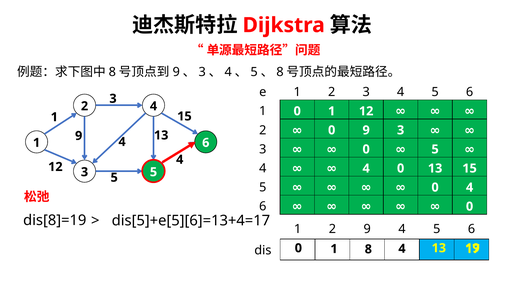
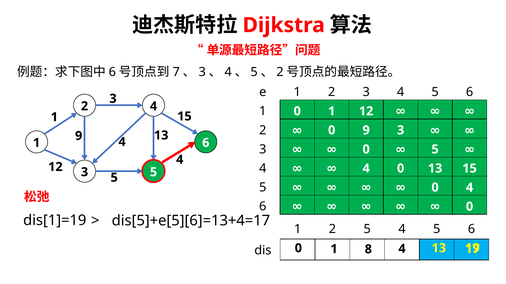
8 at (112, 72): 8 -> 6
9 at (176, 72): 9 -> 7
8 at (280, 72): 8 -> 2
dis[8]=19: dis[8]=19 -> dis[1]=19
2 9: 9 -> 5
